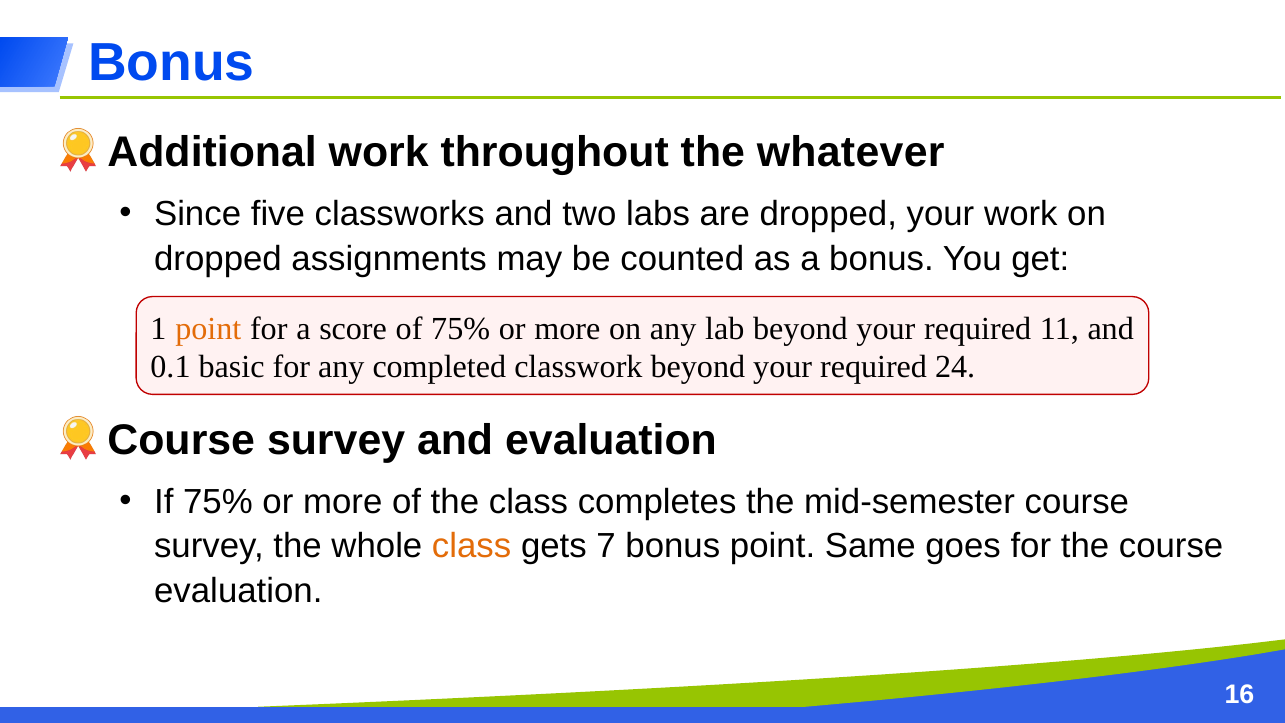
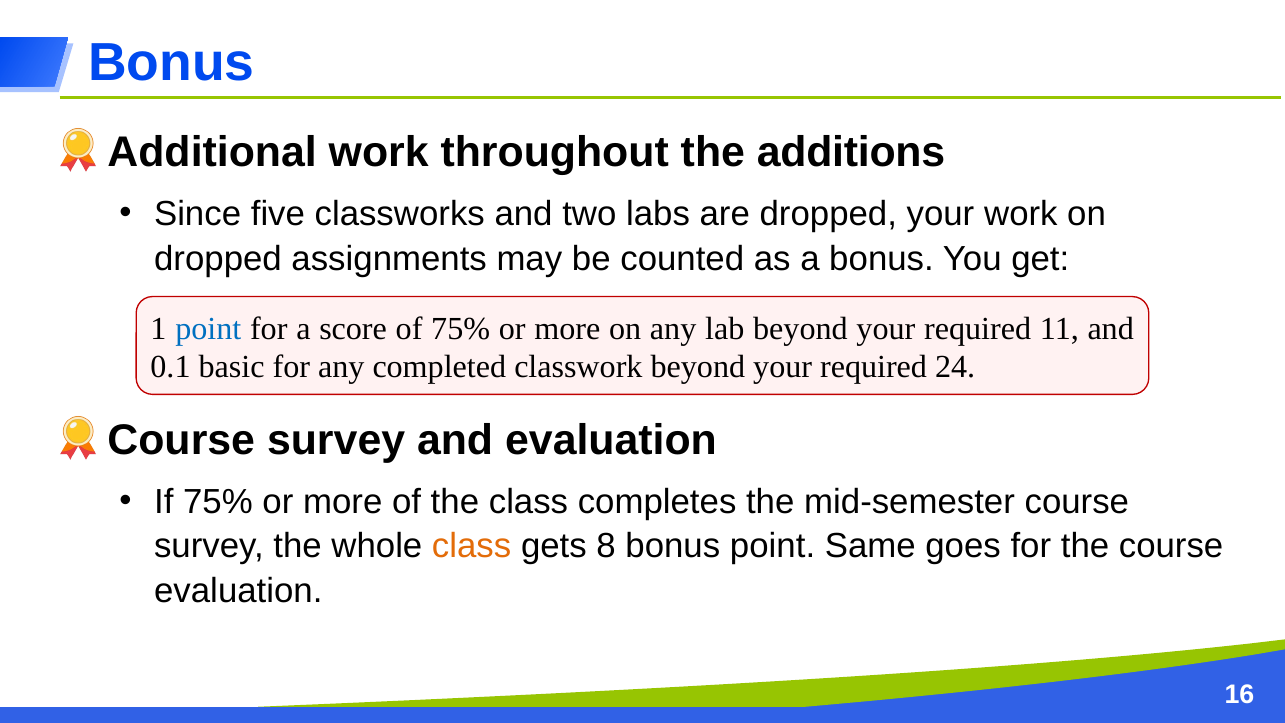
whatever: whatever -> additions
point at (208, 328) colour: orange -> blue
7: 7 -> 8
